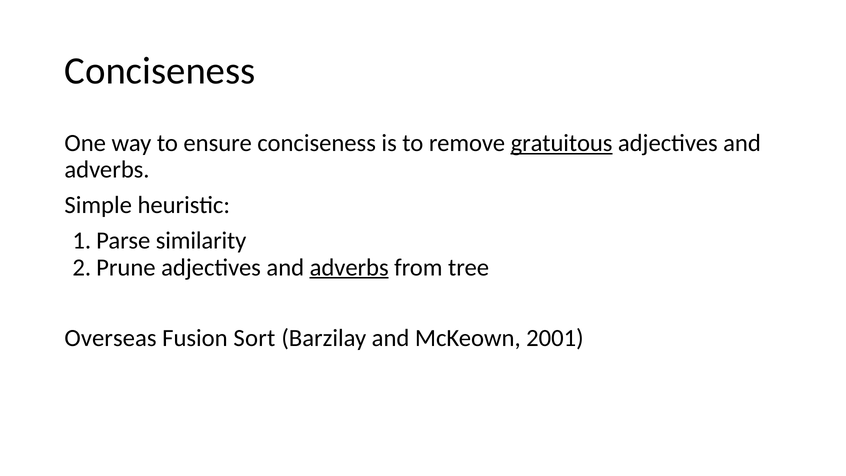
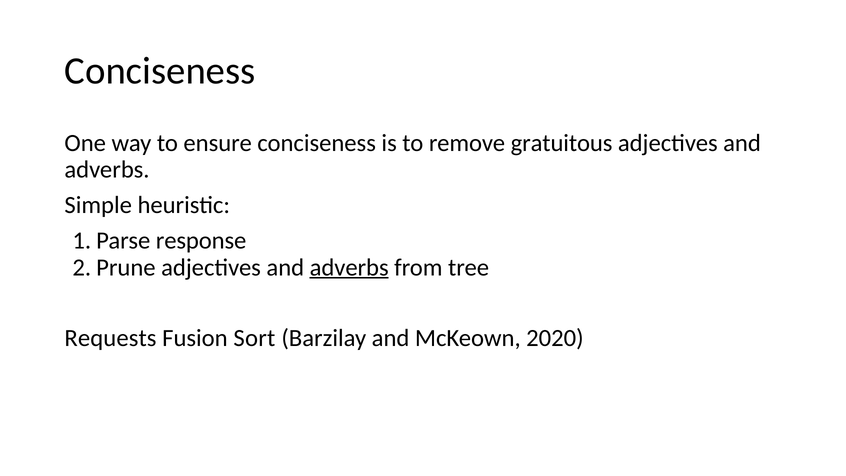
gratuitous underline: present -> none
similarity: similarity -> response
Overseas: Overseas -> Requests
2001: 2001 -> 2020
